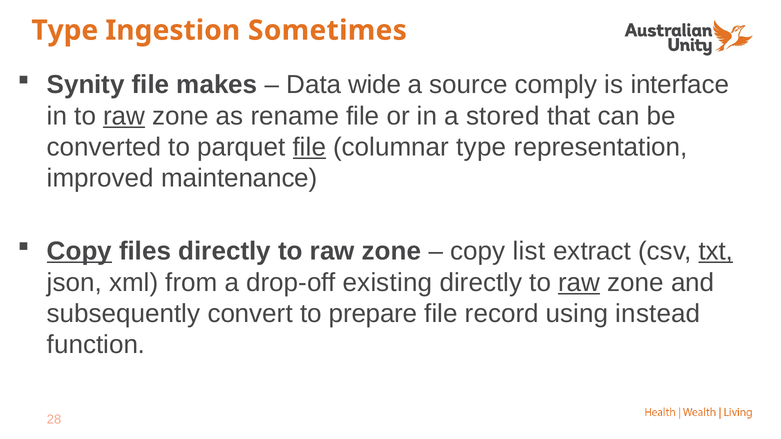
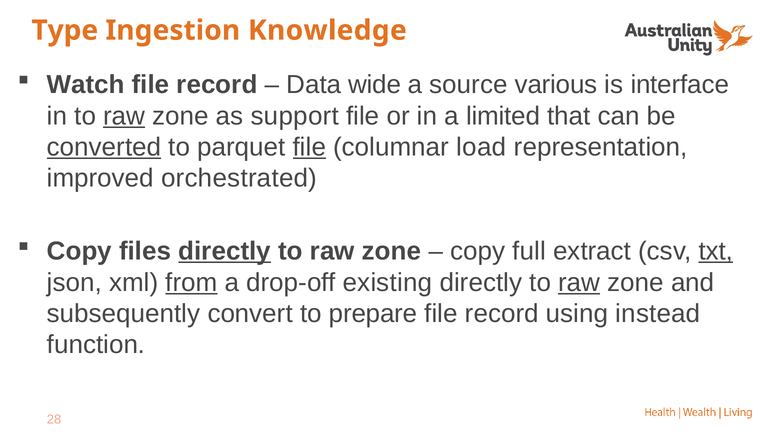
Sometimes: Sometimes -> Knowledge
Synity: Synity -> Watch
makes at (217, 85): makes -> record
comply: comply -> various
rename: rename -> support
stored: stored -> limited
converted underline: none -> present
columnar type: type -> load
maintenance: maintenance -> orchestrated
Copy at (79, 251) underline: present -> none
directly at (225, 251) underline: none -> present
list: list -> full
from underline: none -> present
